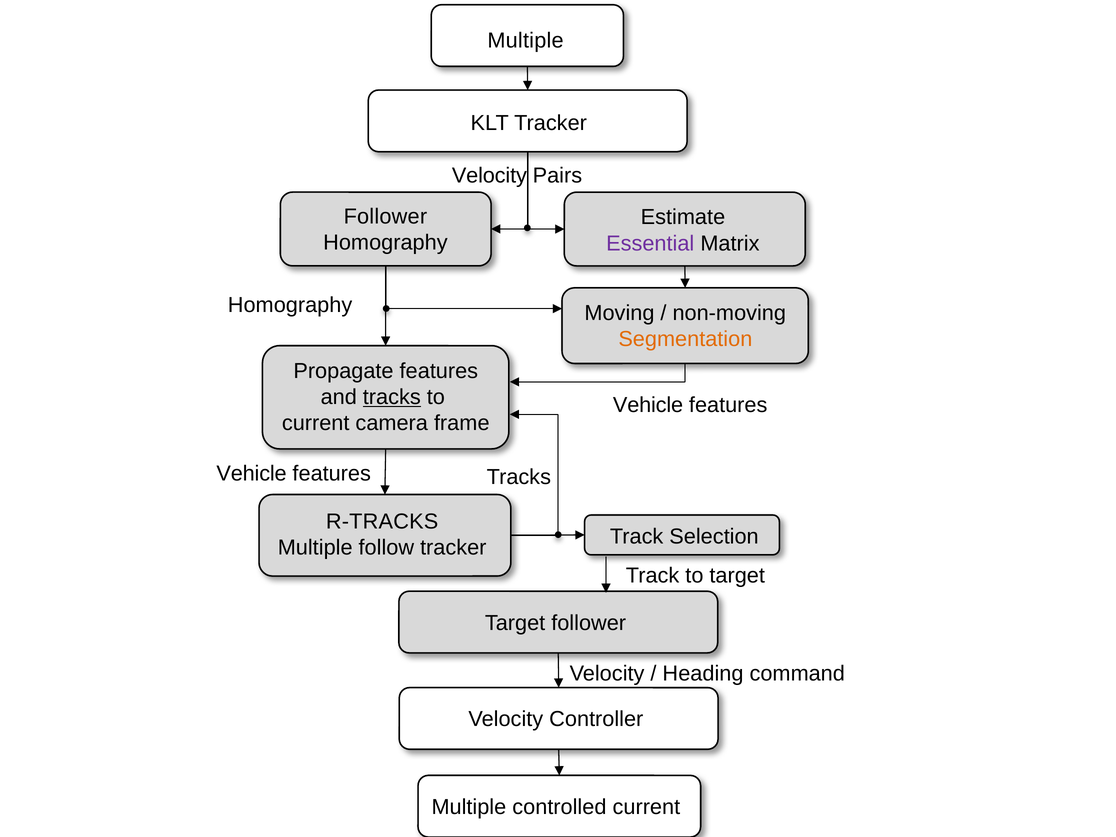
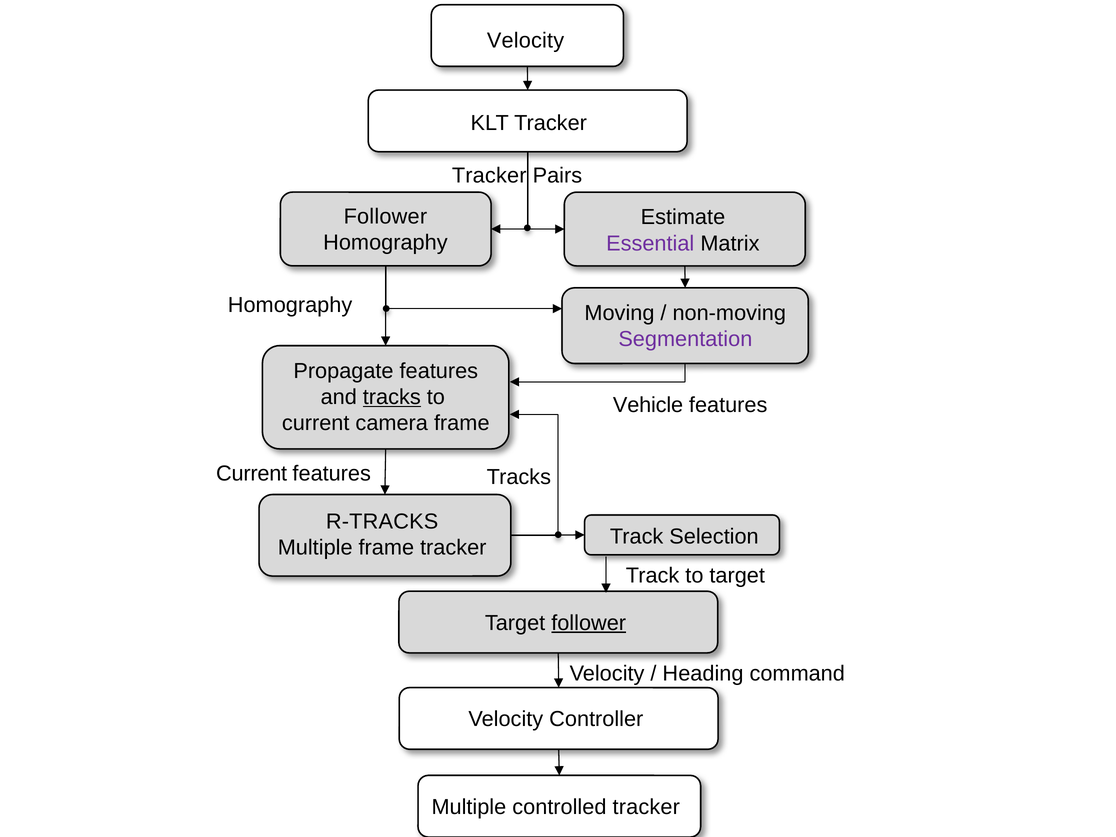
Multiple at (526, 40): Multiple -> Velocity
Velocity at (489, 176): Velocity -> Tracker
Segmentation colour: orange -> purple
Vehicle at (252, 474): Vehicle -> Current
Multiple follow: follow -> frame
follower at (589, 623) underline: none -> present
controlled current: current -> tracker
